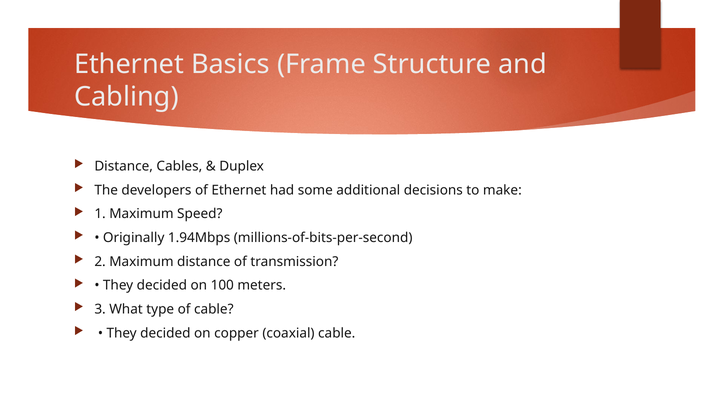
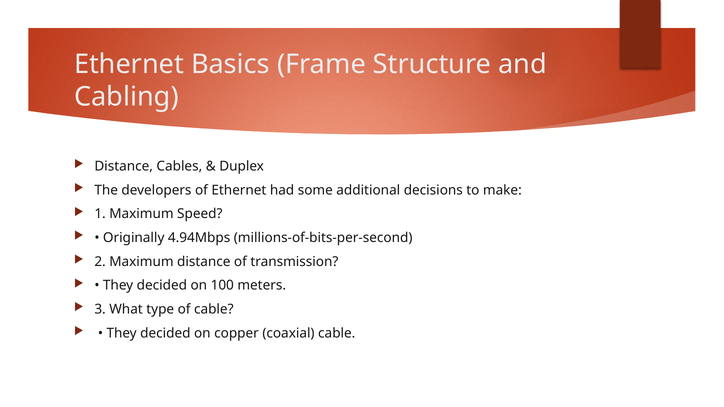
1.94Mbps: 1.94Mbps -> 4.94Mbps
